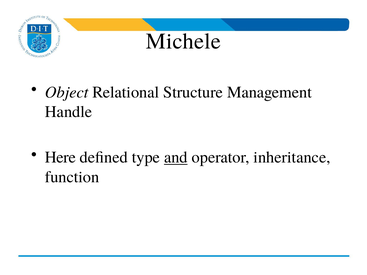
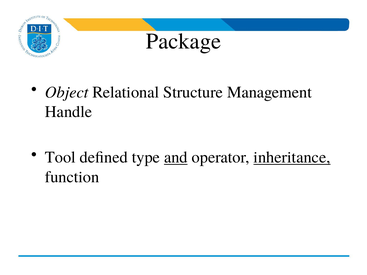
Michele: Michele -> Package
Here: Here -> Tool
inheritance underline: none -> present
